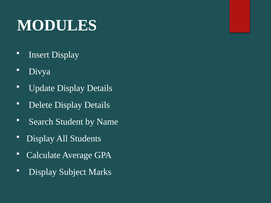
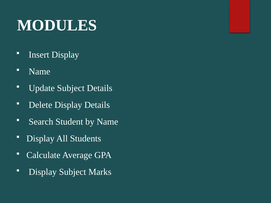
Divya at (40, 72): Divya -> Name
Update Display: Display -> Subject
